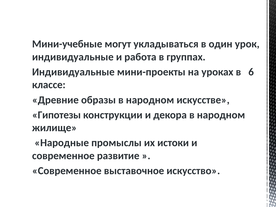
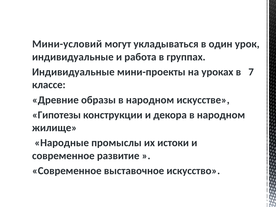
Мини-учебные: Мини-учебные -> Мини-условий
6: 6 -> 7
